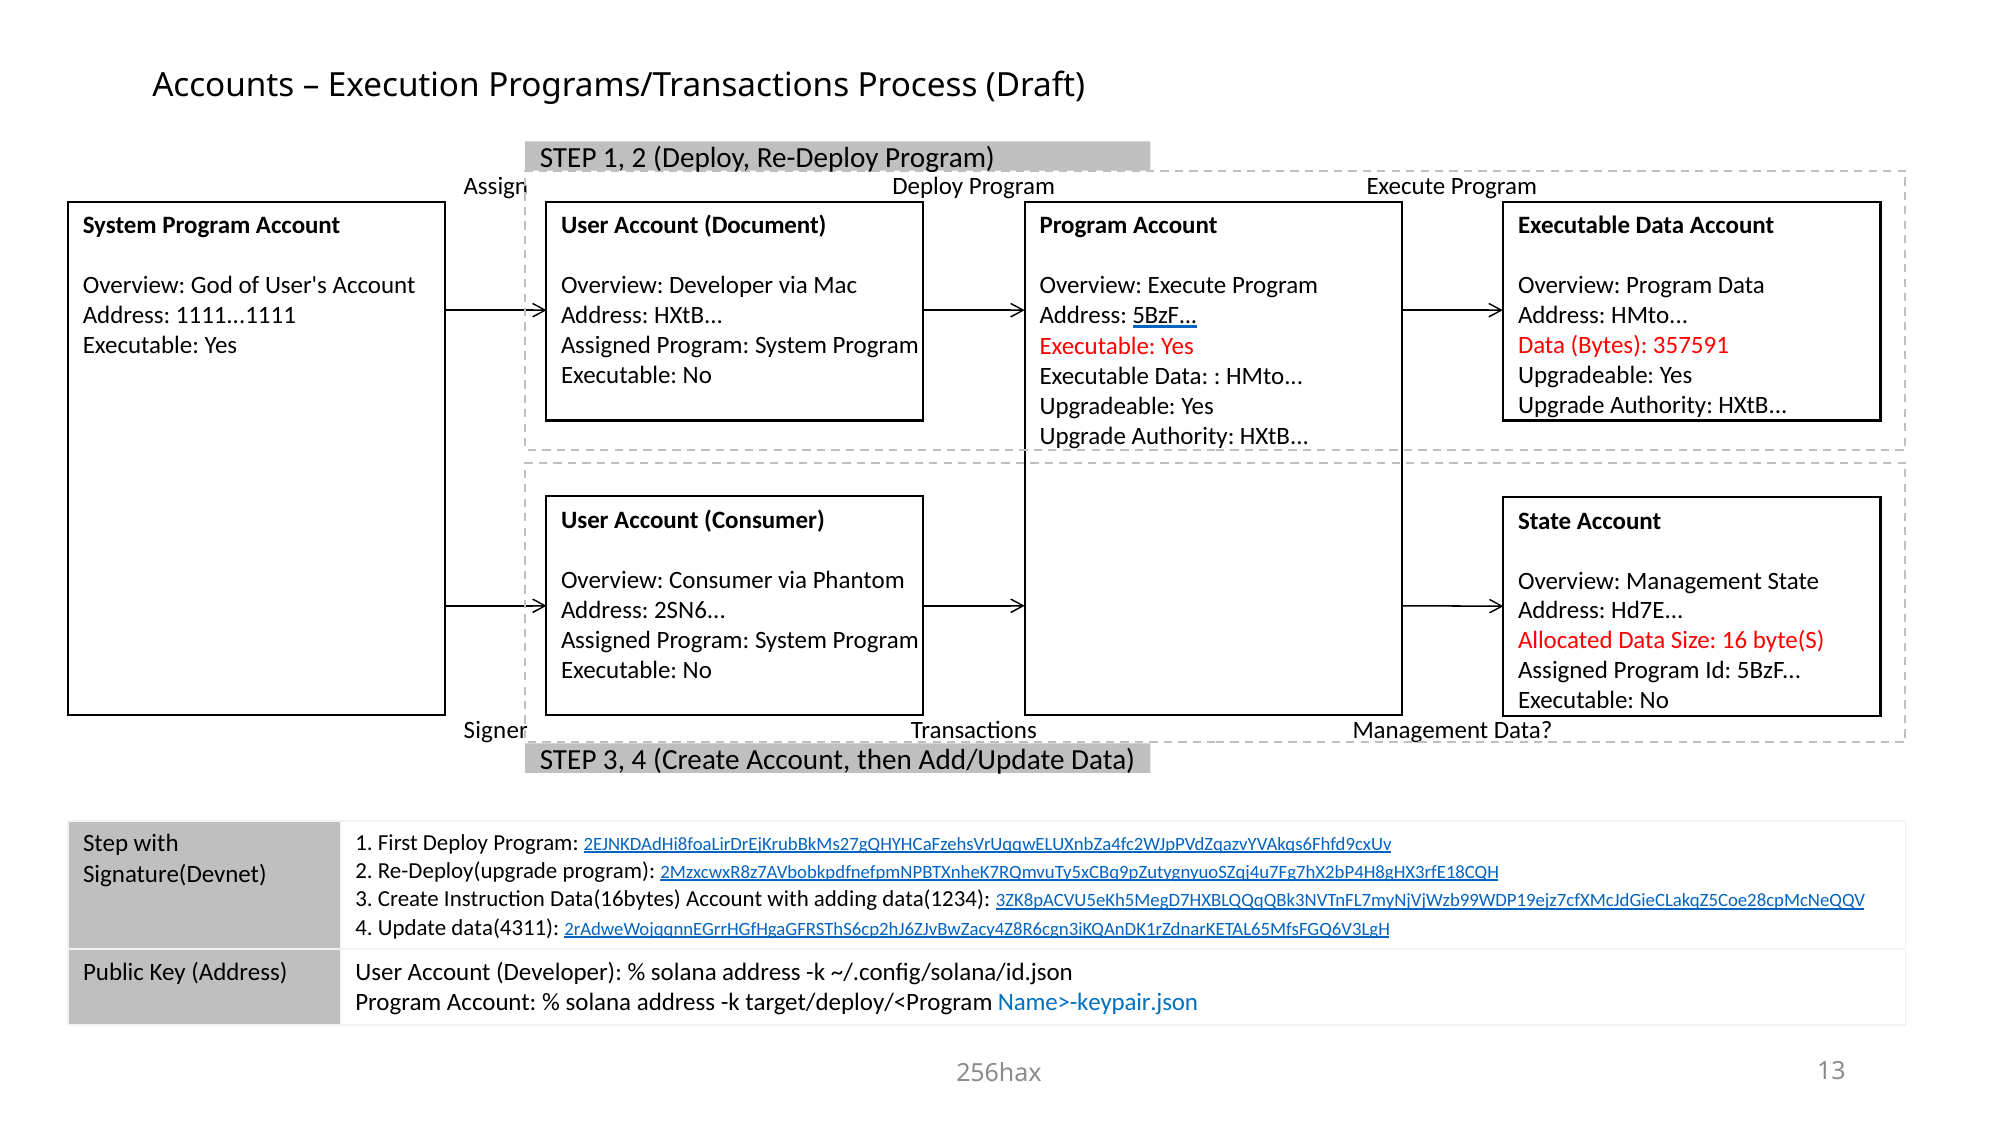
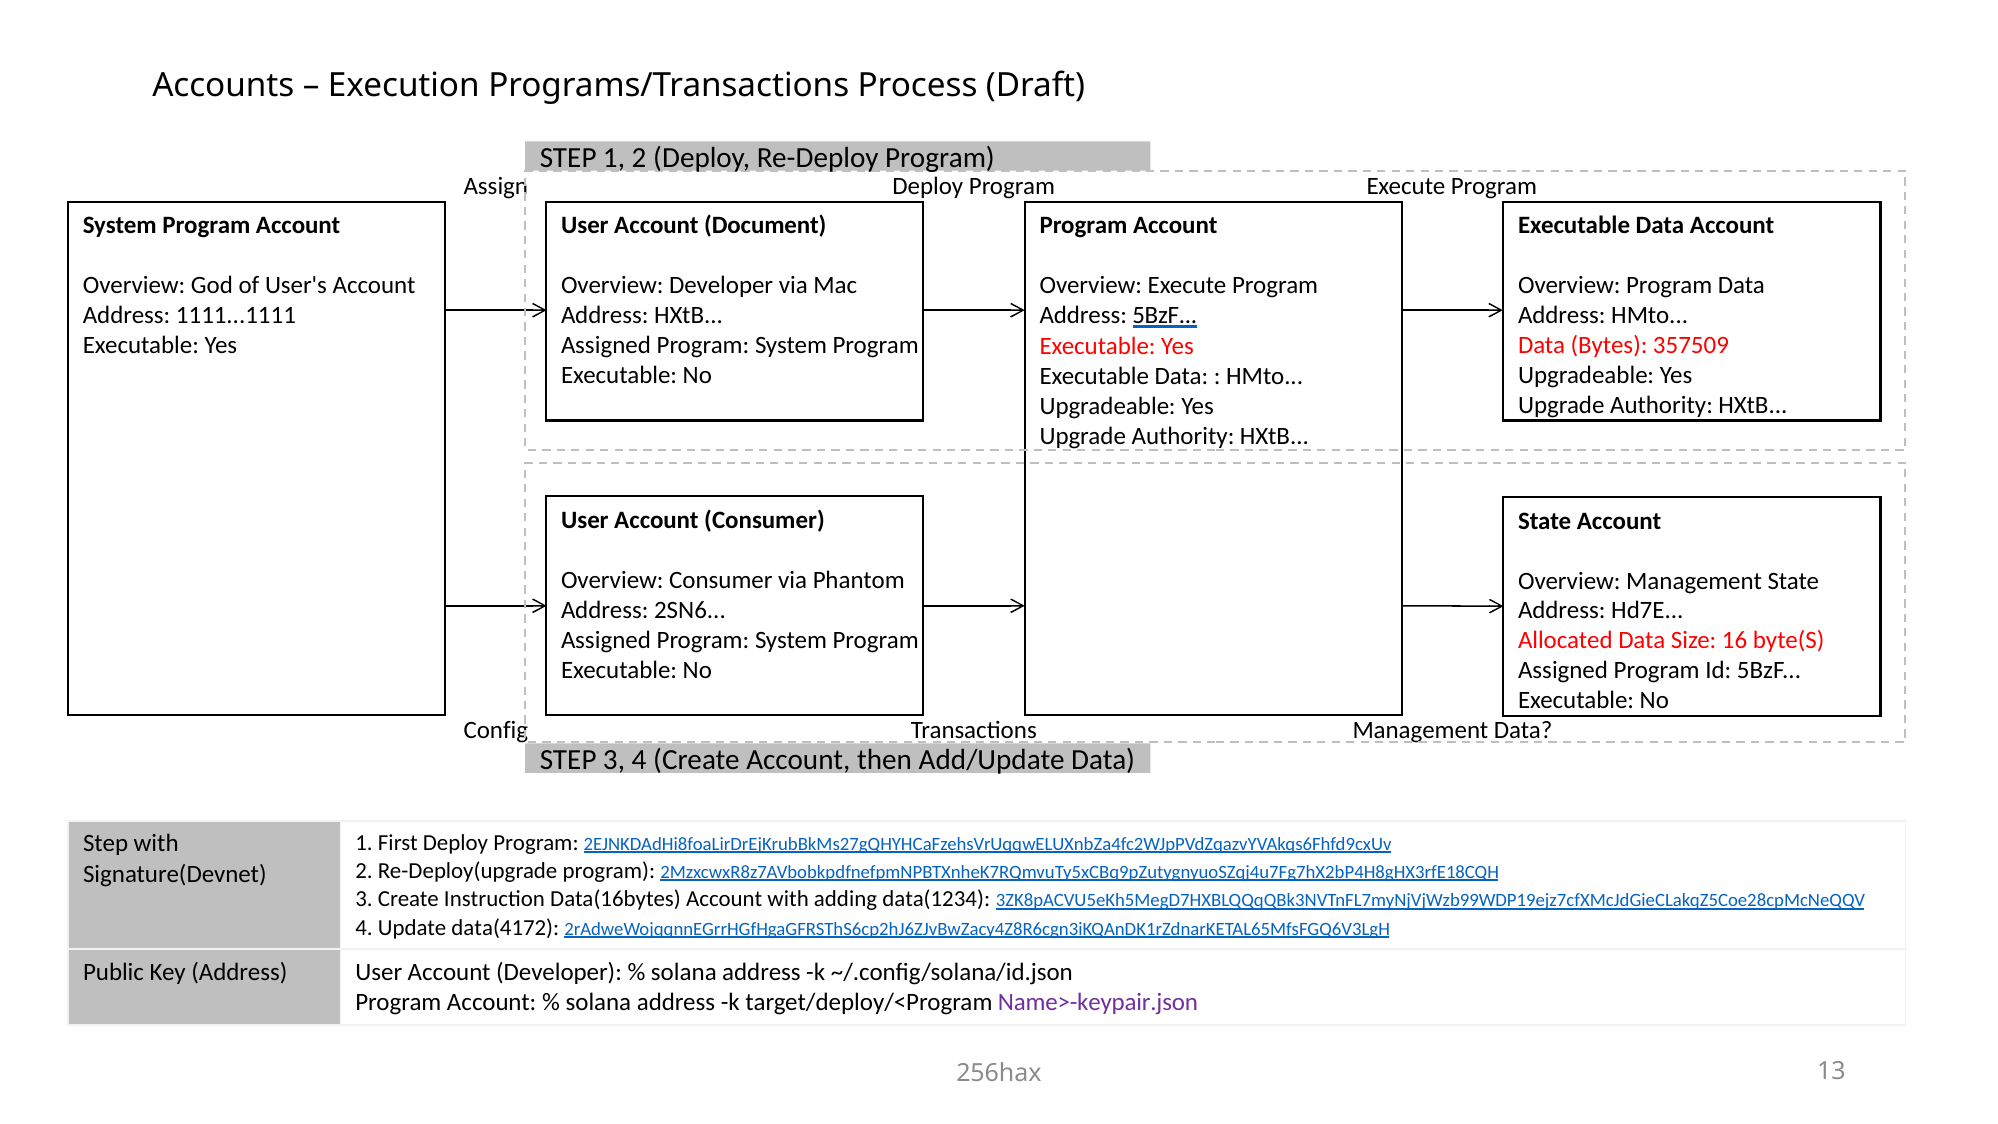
357591: 357591 -> 357509
Signer: Signer -> Config
data(4311: data(4311 -> data(4172
Name>-keypair.json colour: blue -> purple
